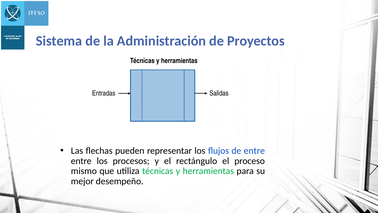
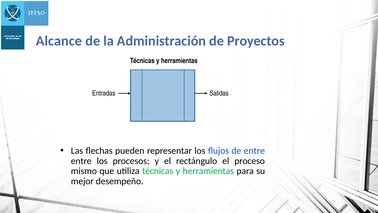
Sistema: Sistema -> Alcance
